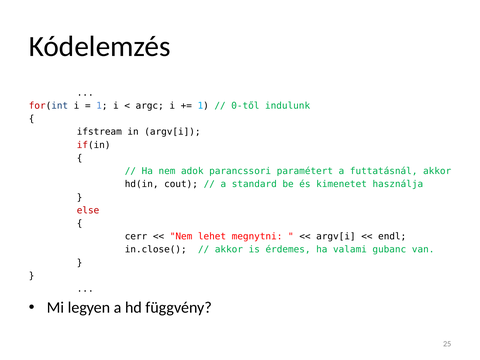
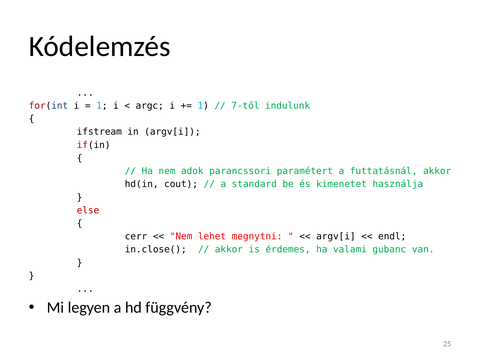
0-től: 0-től -> 7-től
